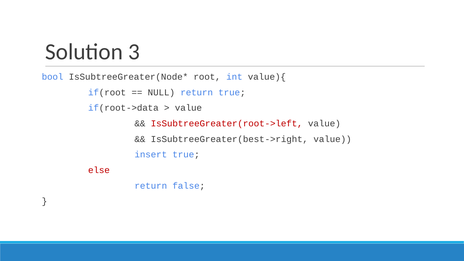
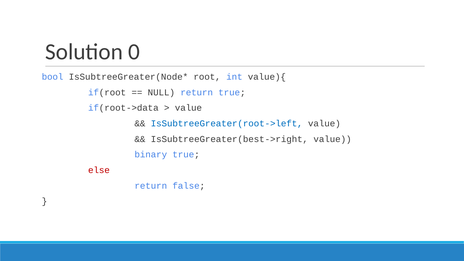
3: 3 -> 0
IsSubtreeGreater(root->left colour: red -> blue
insert: insert -> binary
